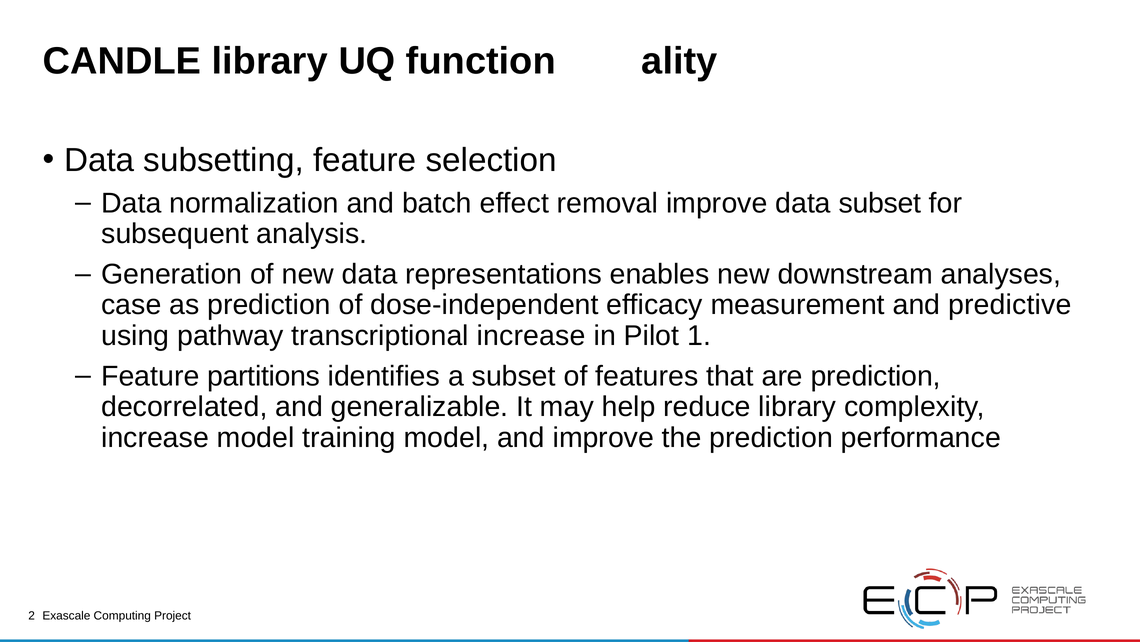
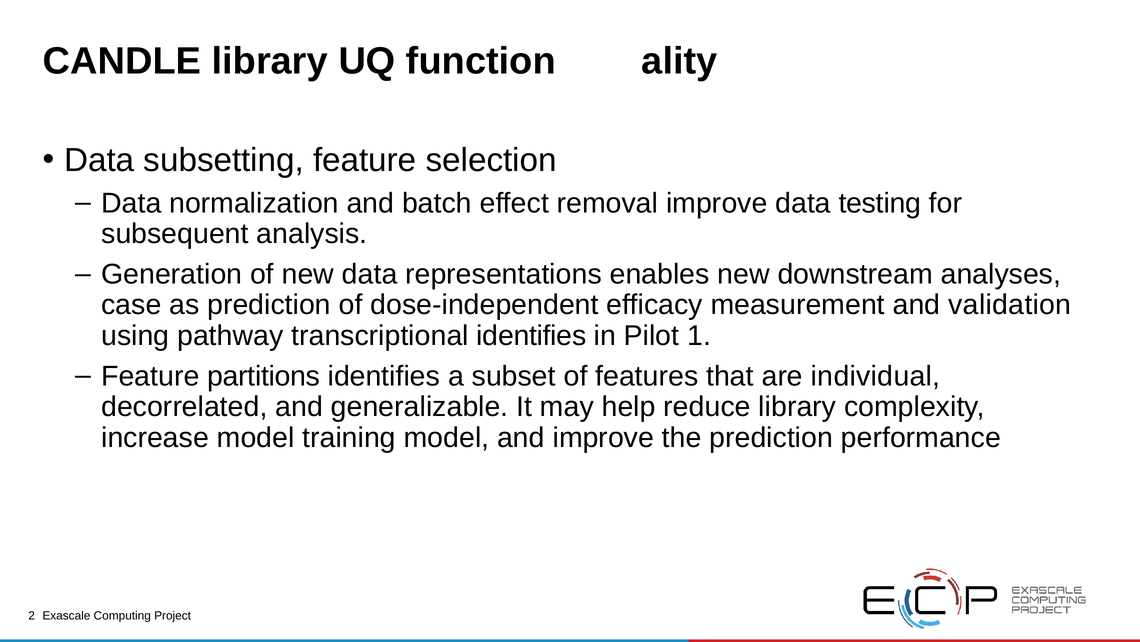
data subset: subset -> testing
predictive: predictive -> validation
transcriptional increase: increase -> identifies
are prediction: prediction -> individual
